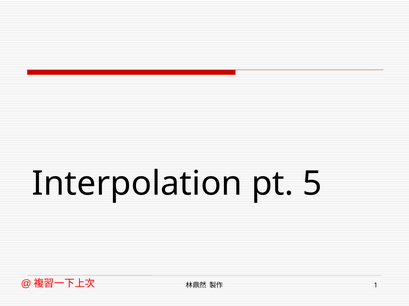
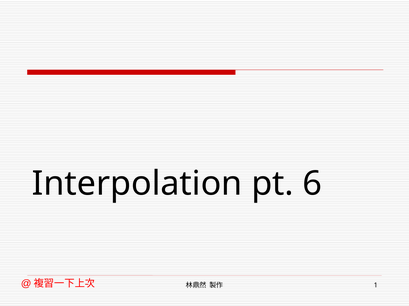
5: 5 -> 6
